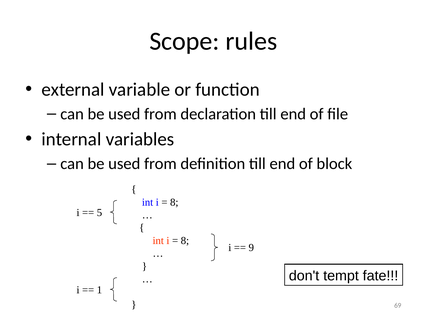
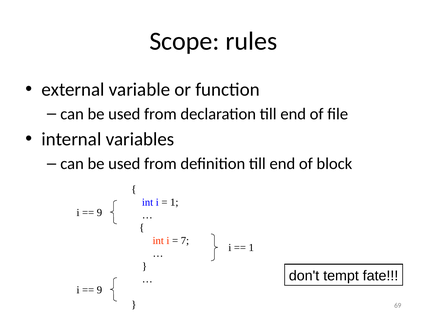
8 at (174, 202): 8 -> 1
5 at (99, 213): 5 -> 9
8 at (185, 241): 8 -> 7
9 at (251, 248): 9 -> 1
1 at (99, 290): 1 -> 9
